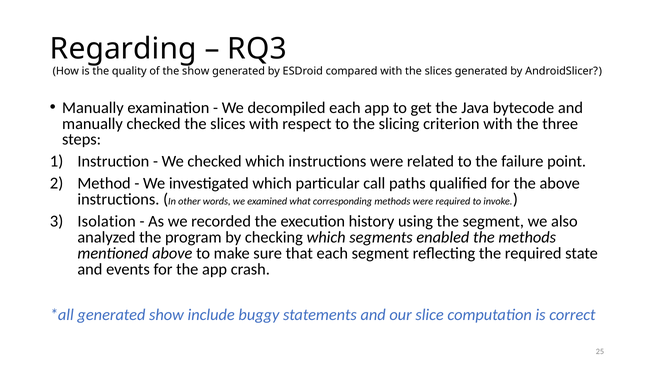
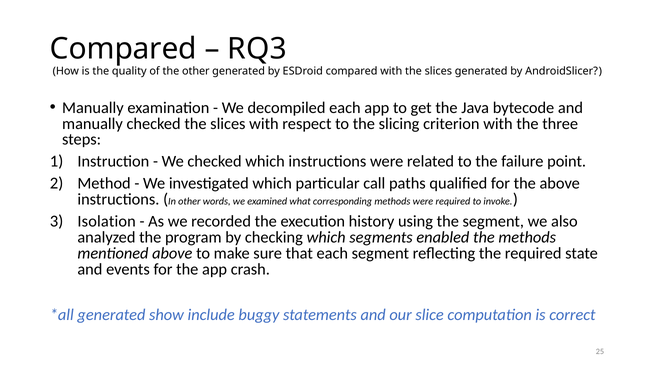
Regarding at (123, 49): Regarding -> Compared
the show: show -> other
